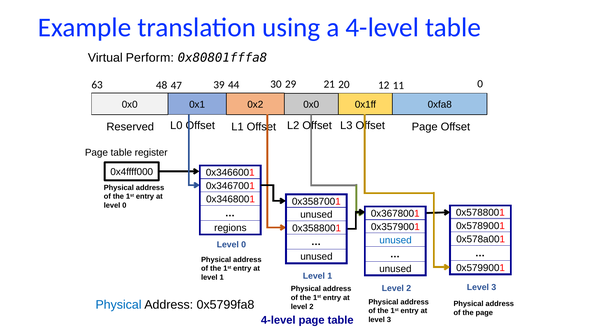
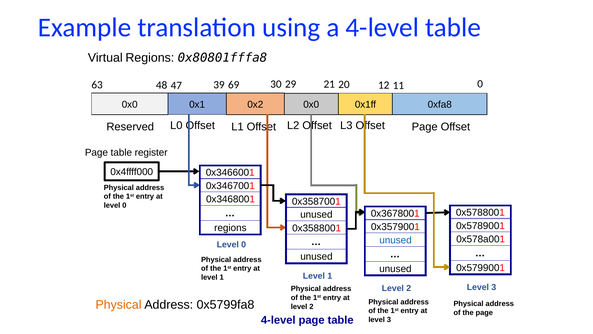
Virtual Perform: Perform -> Regions
44: 44 -> 69
Physical at (119, 304) colour: blue -> orange
